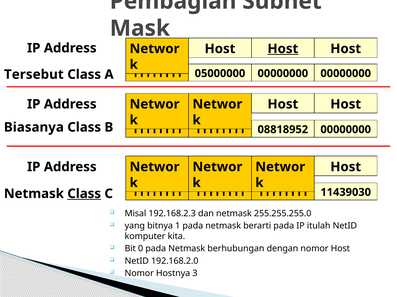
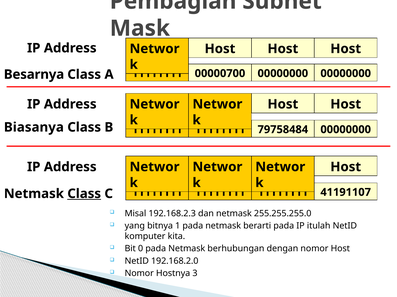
Host at (283, 49) underline: present -> none
05000000: 05000000 -> 00000700
Tersebut: Tersebut -> Besarnya
08818952: 08818952 -> 79758484
11439030: 11439030 -> 41191107
